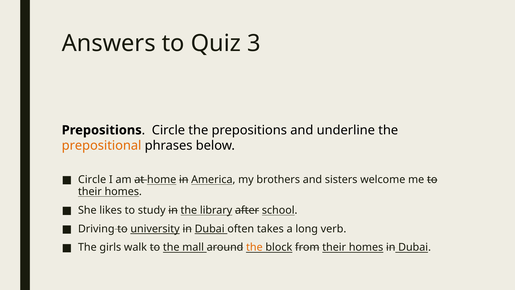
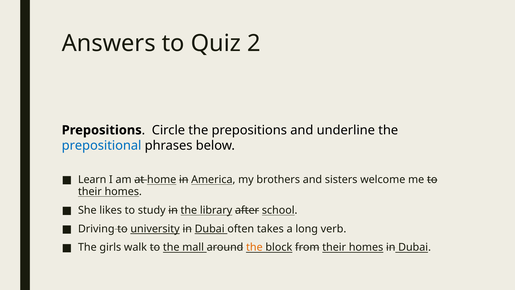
3: 3 -> 2
prepositional colour: orange -> blue
Circle at (92, 179): Circle -> Learn
